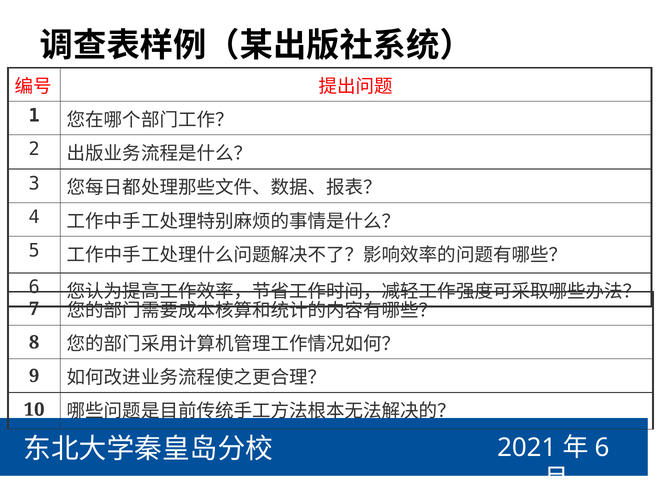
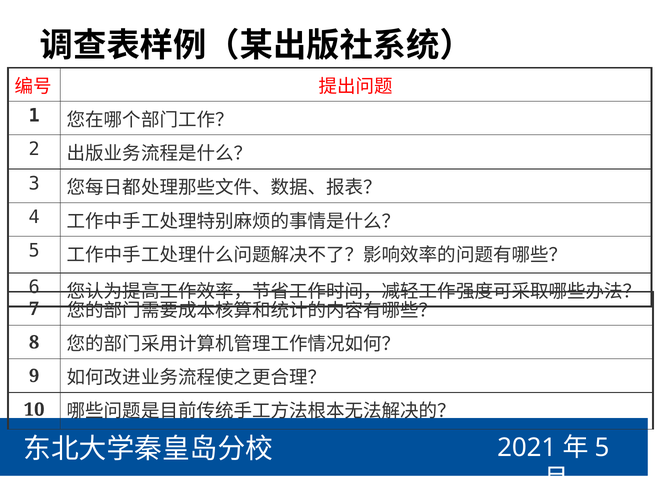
6 at (602, 447): 6 -> 5
